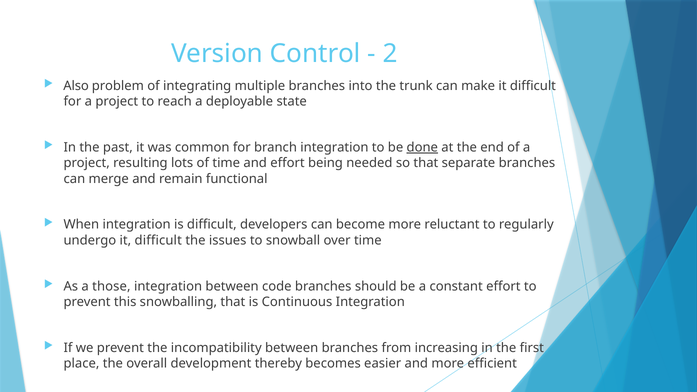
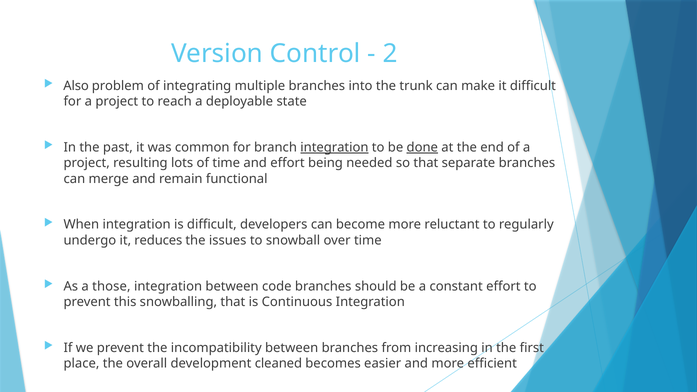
integration at (334, 147) underline: none -> present
undergo it difficult: difficult -> reduces
thereby: thereby -> cleaned
